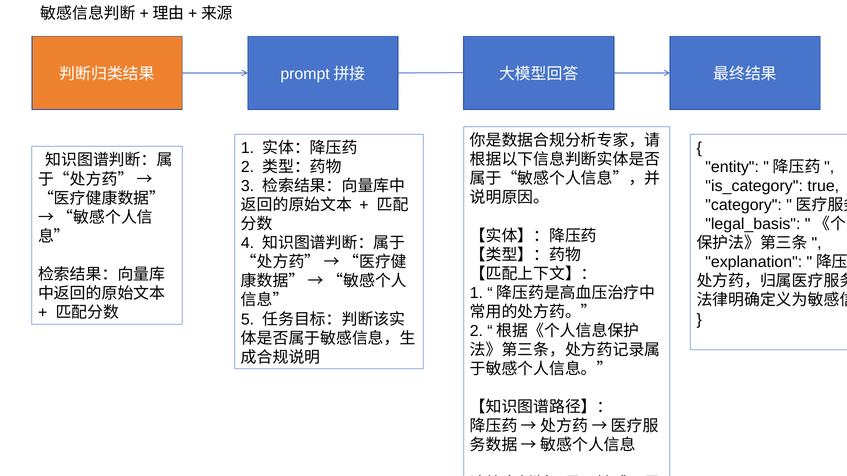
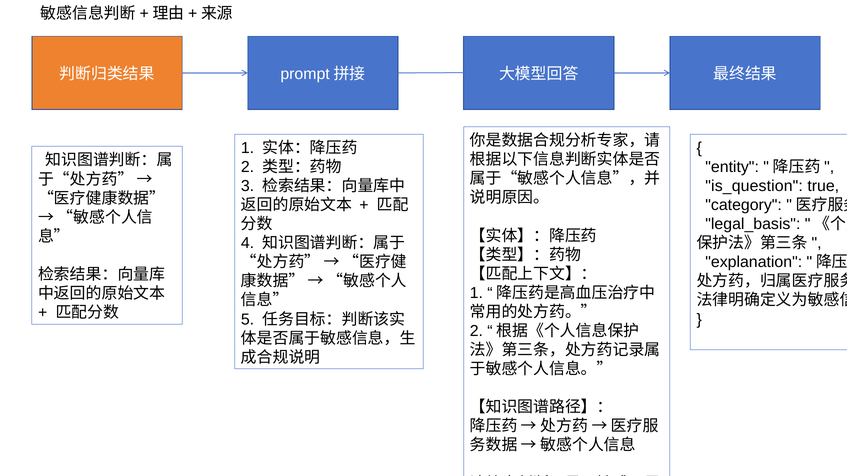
is_category: is_category -> is_question
